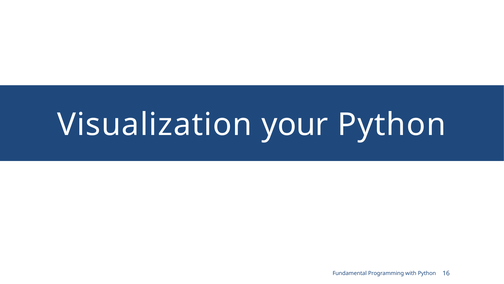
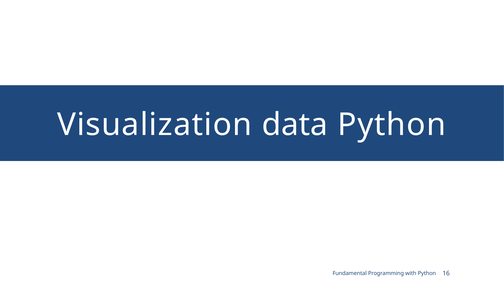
your: your -> data
